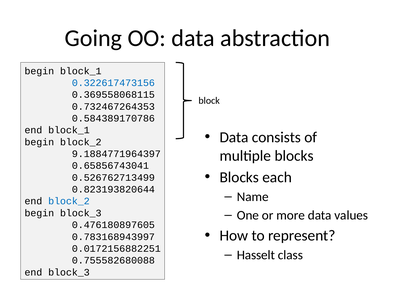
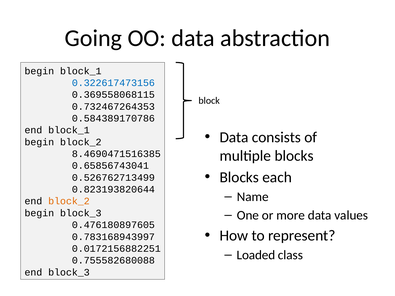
9.1884771964397: 9.1884771964397 -> 8.4690471516385
block_2 at (69, 201) colour: blue -> orange
Hasselt: Hasselt -> Loaded
